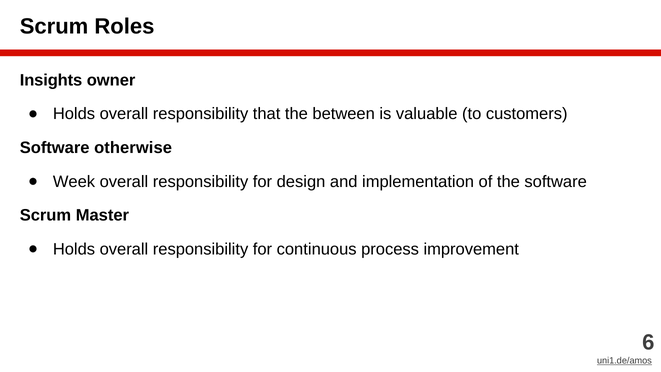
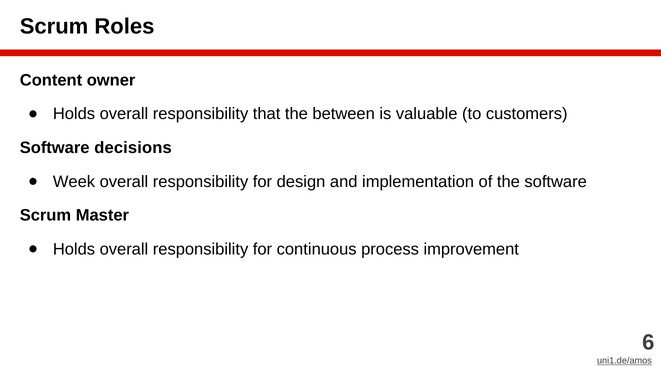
Insights: Insights -> Content
otherwise: otherwise -> decisions
